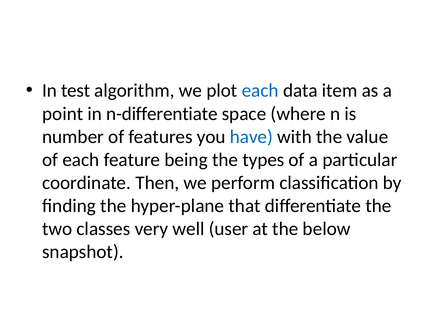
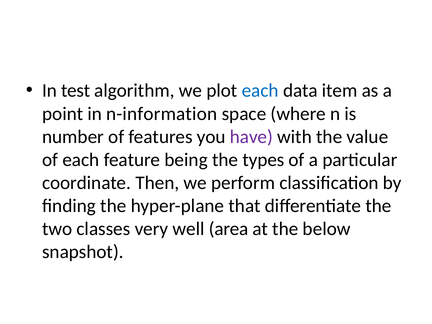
n-differentiate: n-differentiate -> n-information
have colour: blue -> purple
user: user -> area
